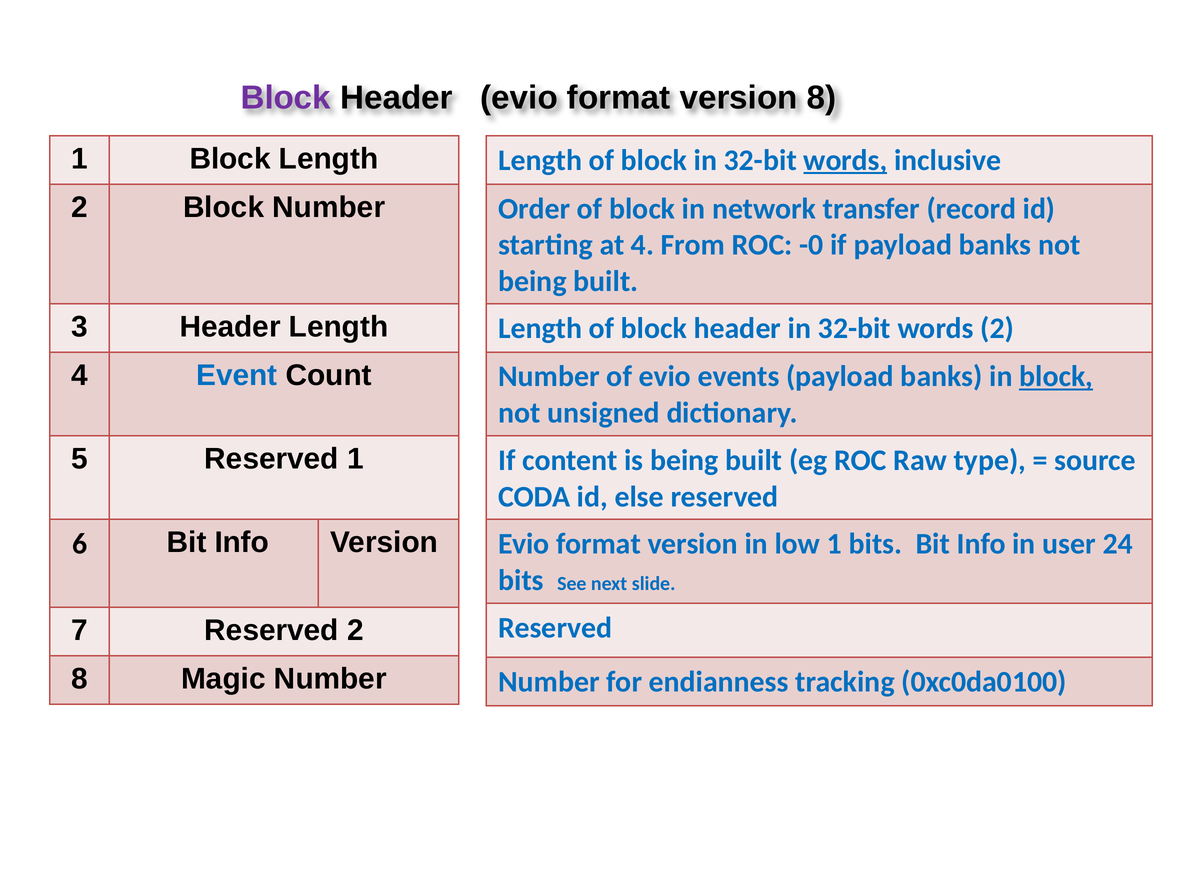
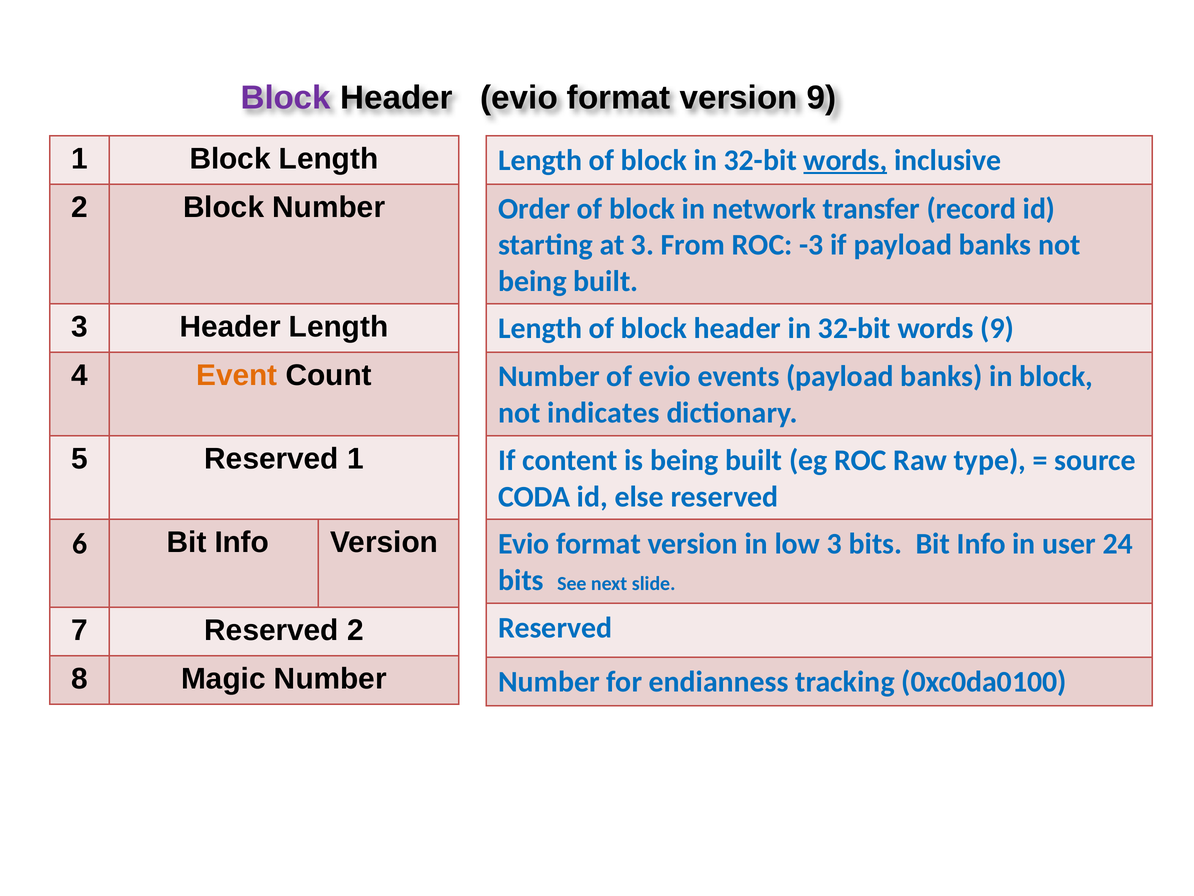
version 8: 8 -> 9
at 4: 4 -> 3
-0: -0 -> -3
words 2: 2 -> 9
Event colour: blue -> orange
block at (1056, 376) underline: present -> none
unsigned: unsigned -> indicates
low 1: 1 -> 3
